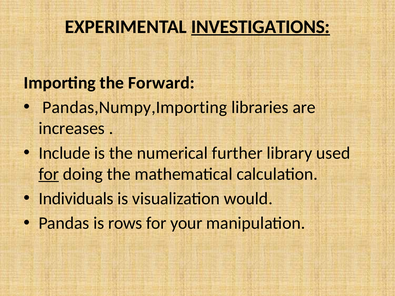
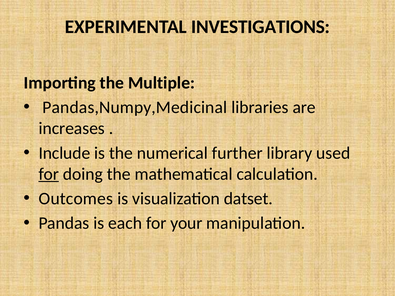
INVESTIGATIONS underline: present -> none
Forward: Forward -> Multiple
Pandas,Numpy,Importing: Pandas,Numpy,Importing -> Pandas,Numpy,Medicinal
Individuals: Individuals -> Outcomes
would: would -> datset
rows: rows -> each
